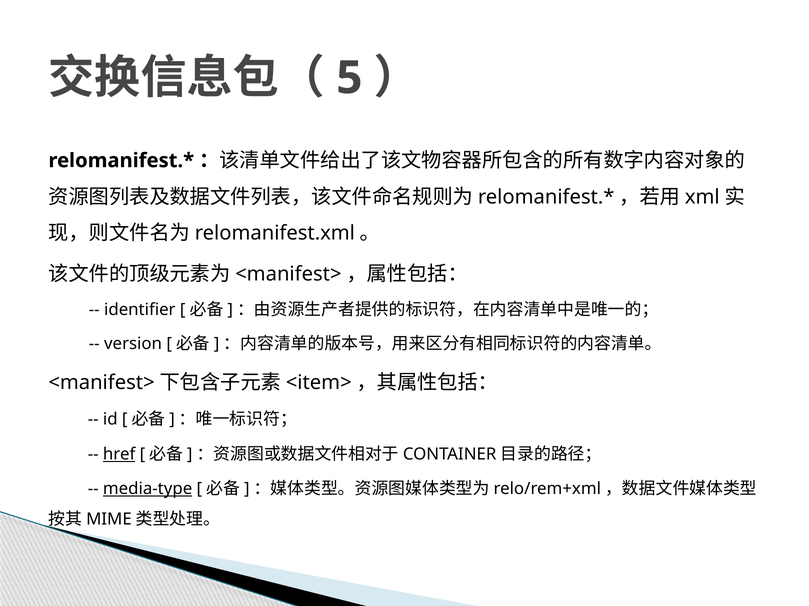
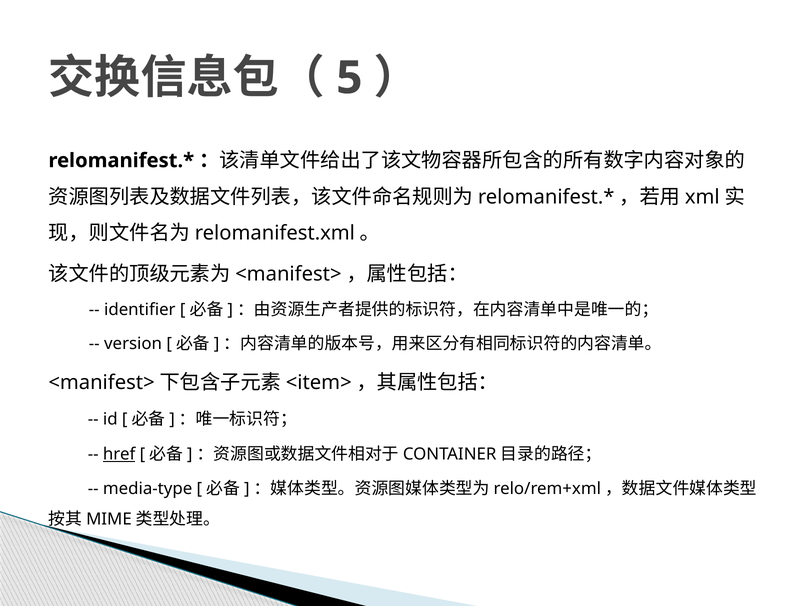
media-type underline: present -> none
